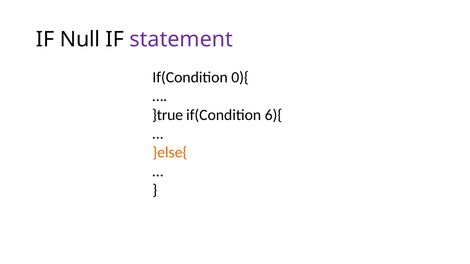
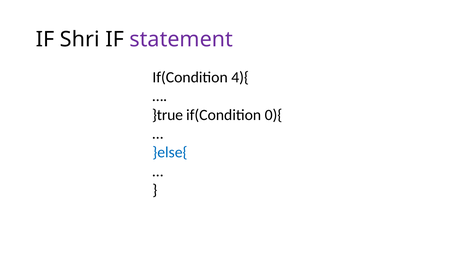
Null: Null -> Shri
0){: 0){ -> 4){
6){: 6){ -> 0){
}else{ colour: orange -> blue
